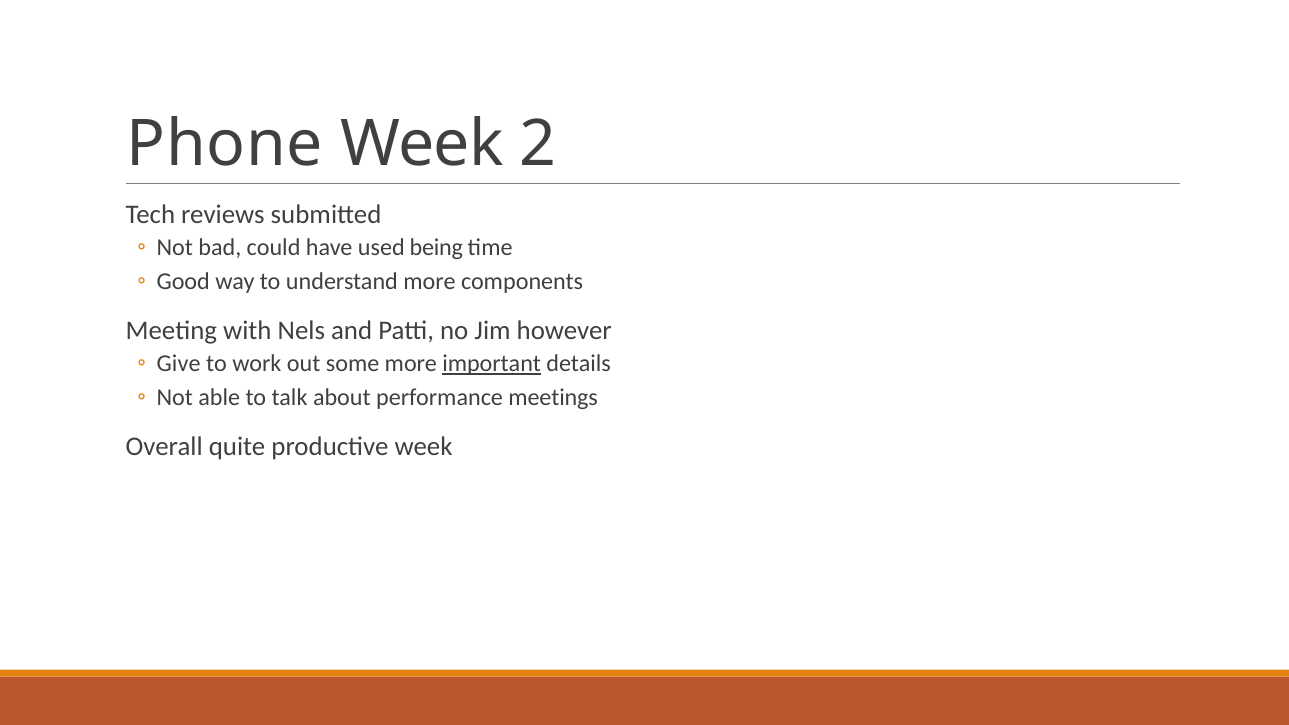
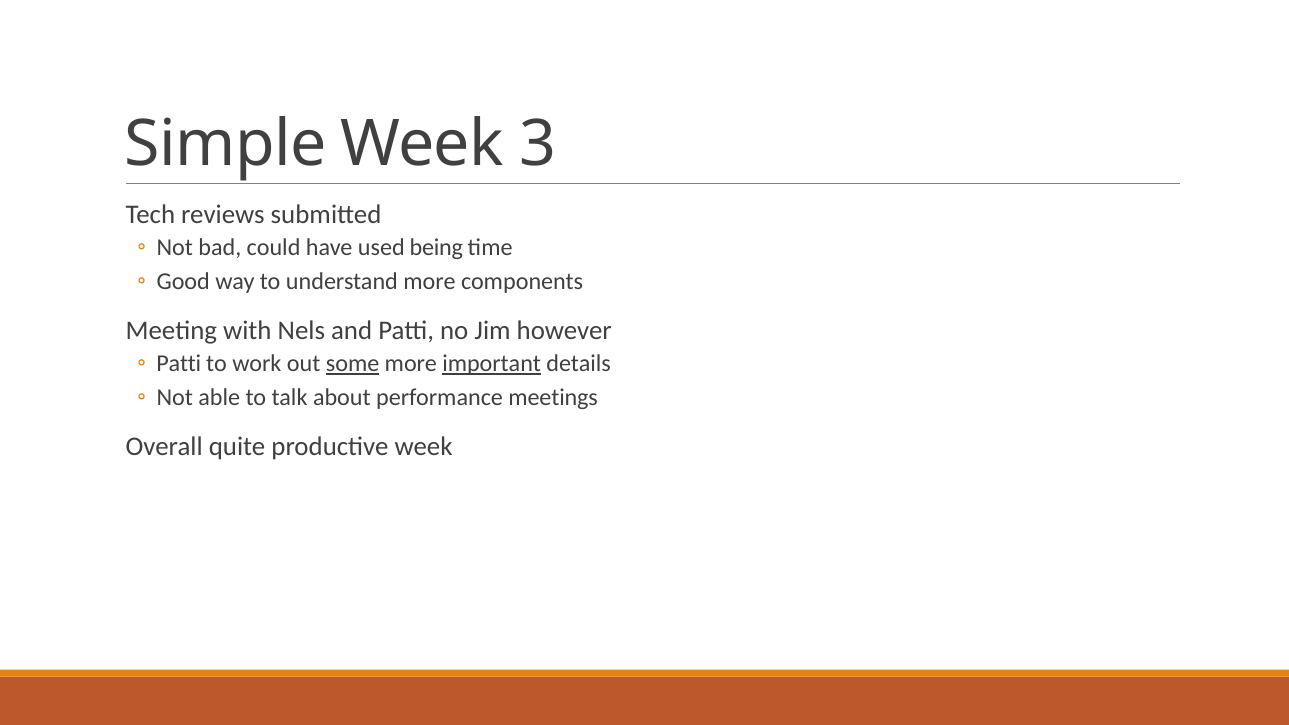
Phone: Phone -> Simple
2: 2 -> 3
Give at (179, 363): Give -> Patti
some underline: none -> present
